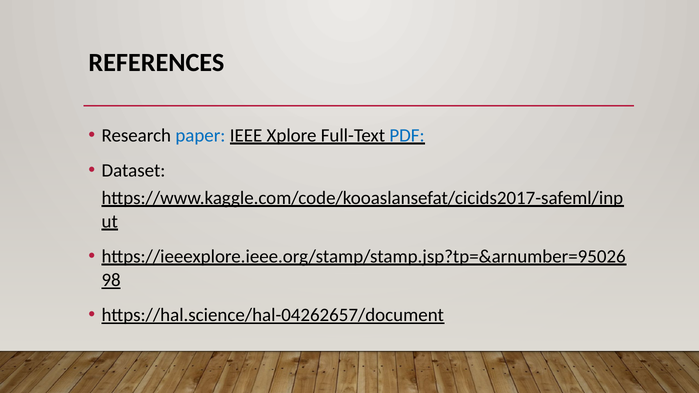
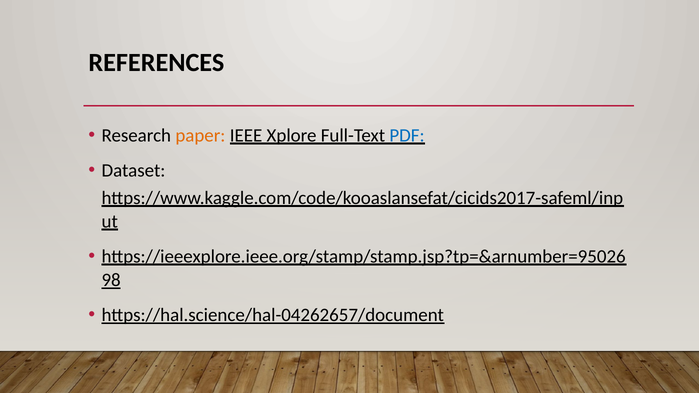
paper colour: blue -> orange
